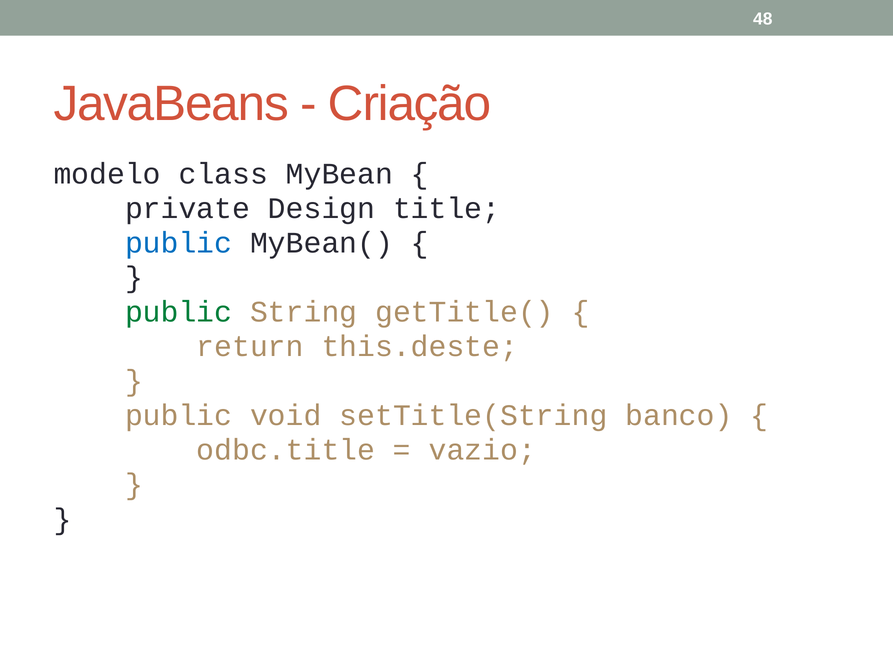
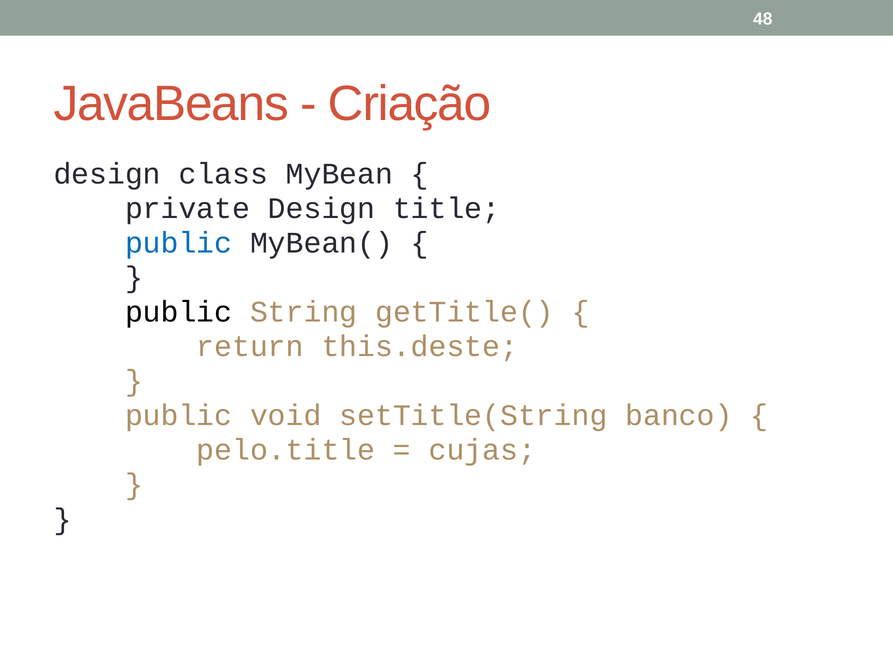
modelo at (107, 174): modelo -> design
public at (179, 312) colour: green -> black
odbc.title: odbc.title -> pelo.title
vazio: vazio -> cujas
